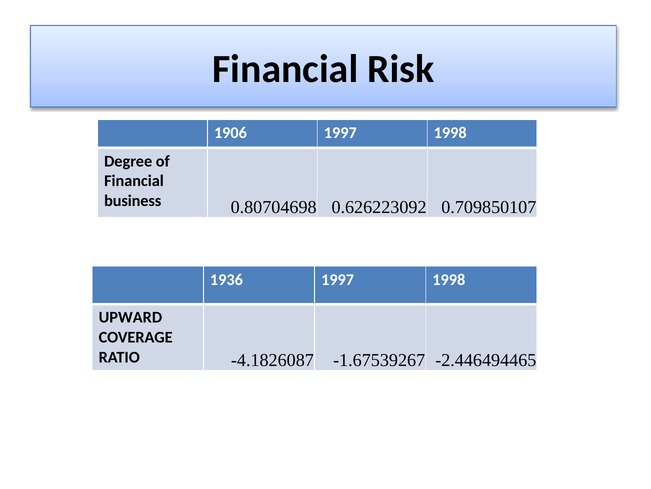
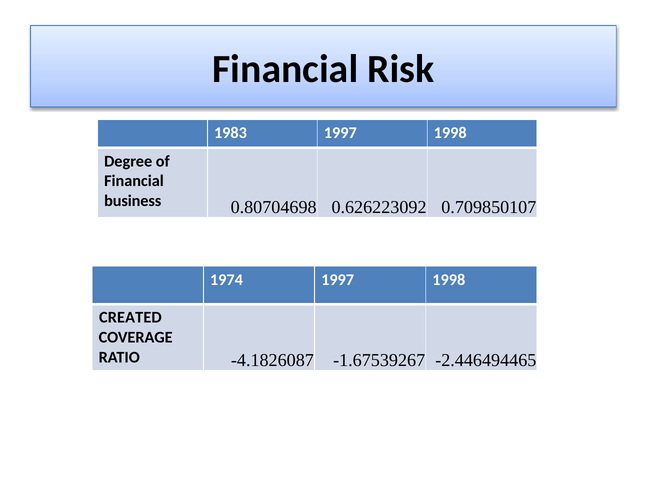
1906: 1906 -> 1983
1936: 1936 -> 1974
UPWARD: UPWARD -> CREATED
